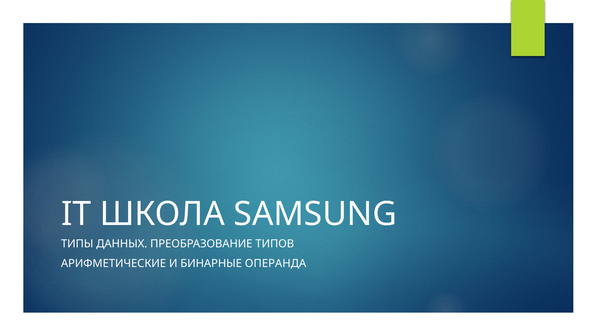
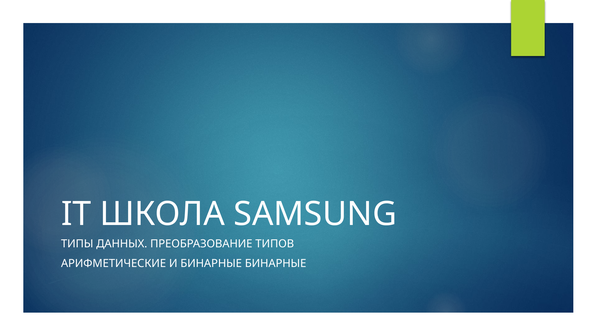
БИНАРНЫЕ ОПЕРАНДА: ОПЕРАНДА -> БИНАРНЫЕ
